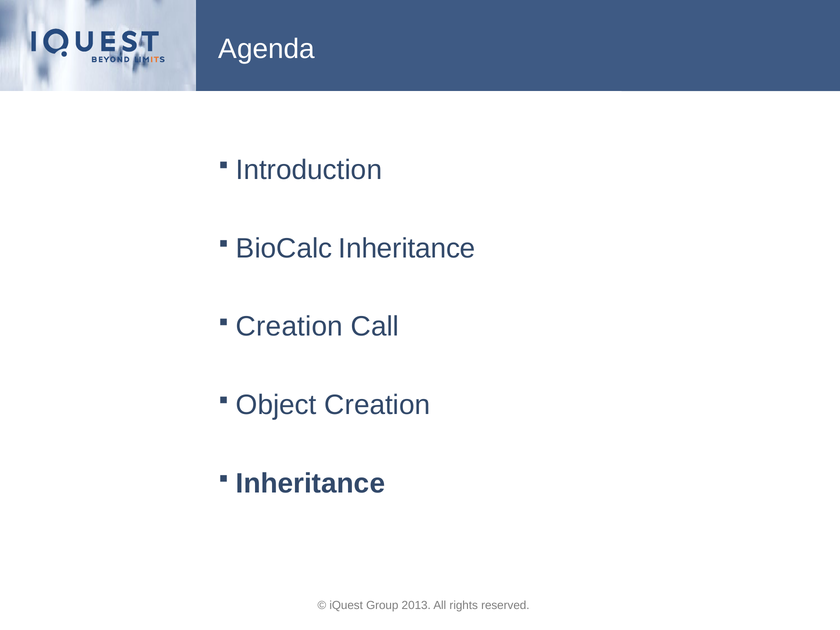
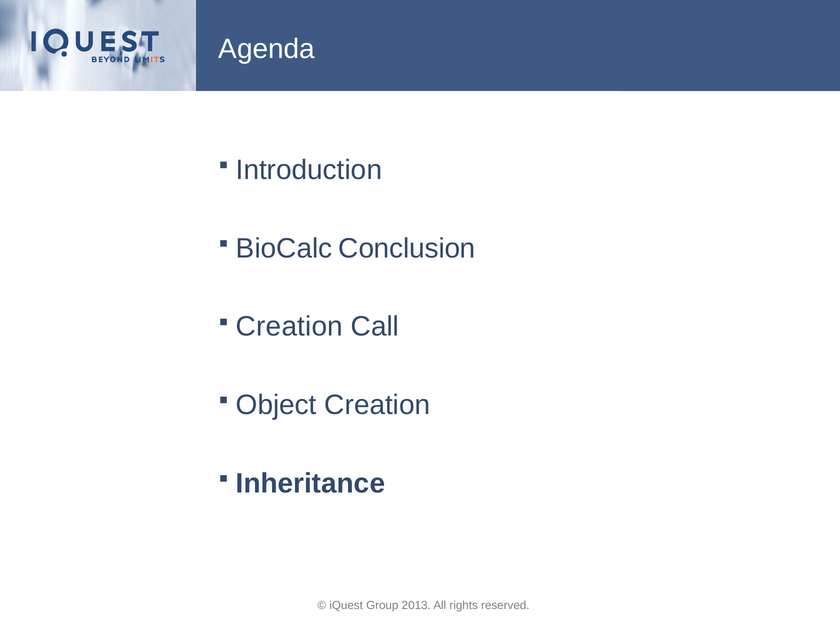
BioCalc Inheritance: Inheritance -> Conclusion
